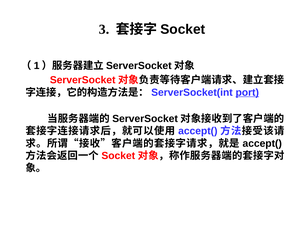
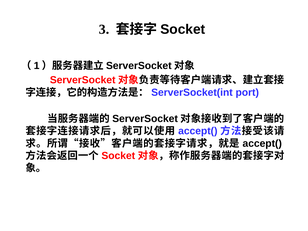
port underline: present -> none
